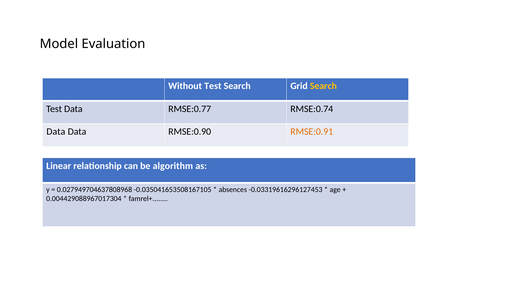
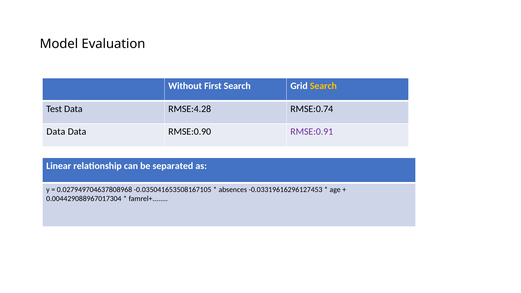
Without Test: Test -> First
RMSE:0.77: RMSE:0.77 -> RMSE:4.28
RMSE:0.91 colour: orange -> purple
algorithm: algorithm -> separated
